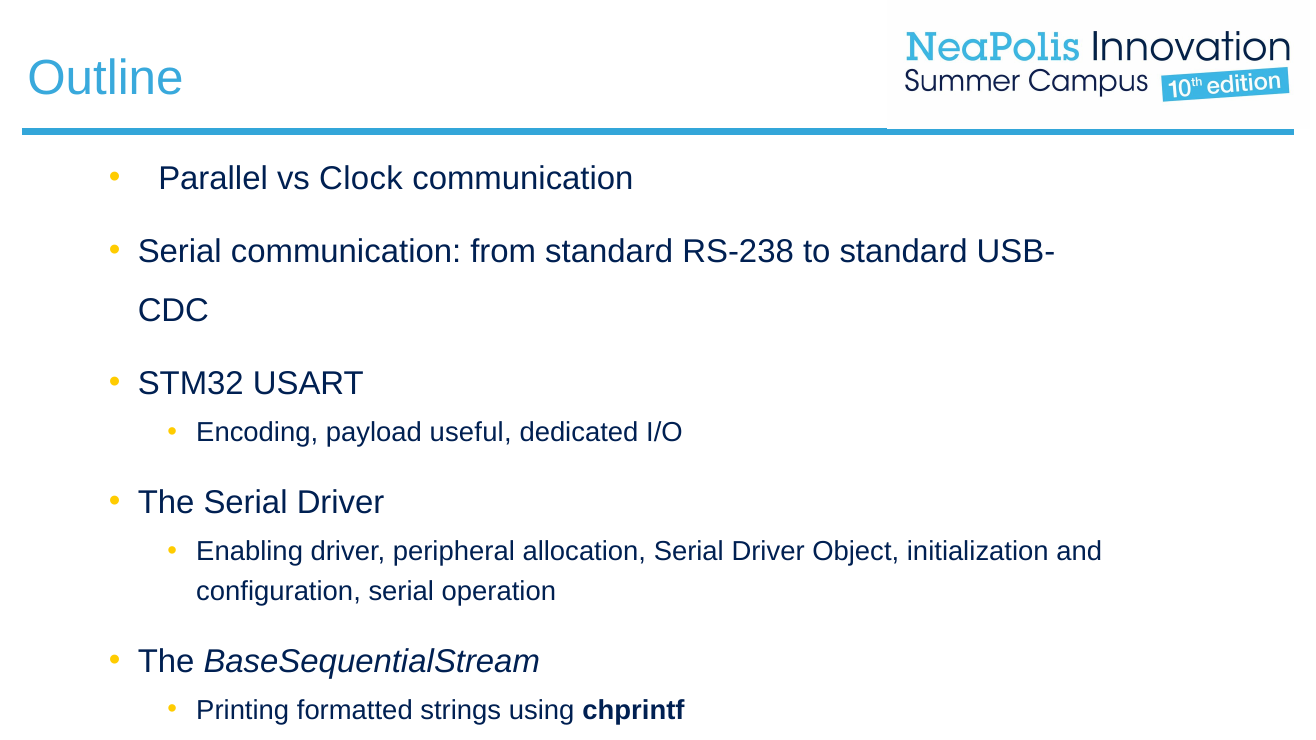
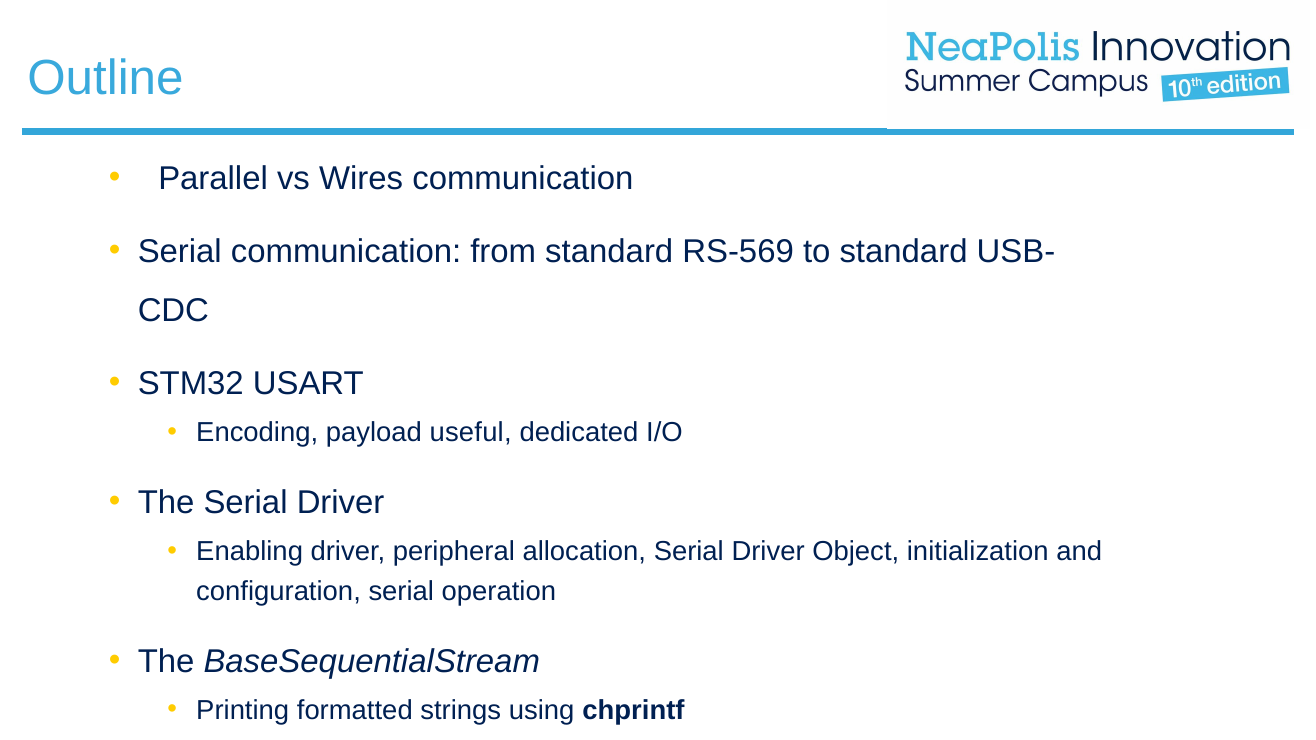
Clock: Clock -> Wires
RS-238: RS-238 -> RS-569
